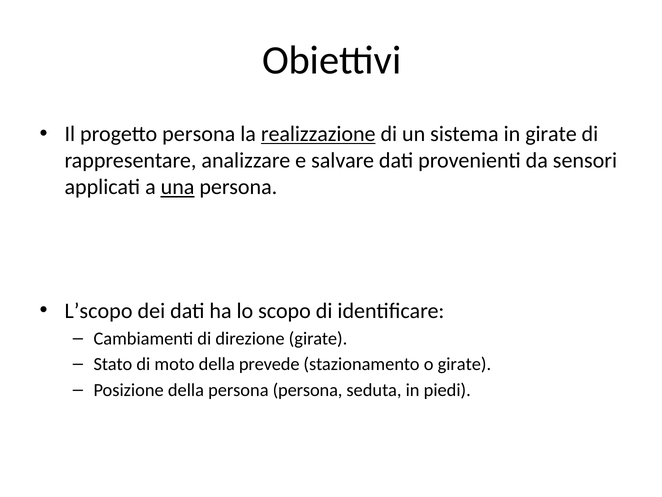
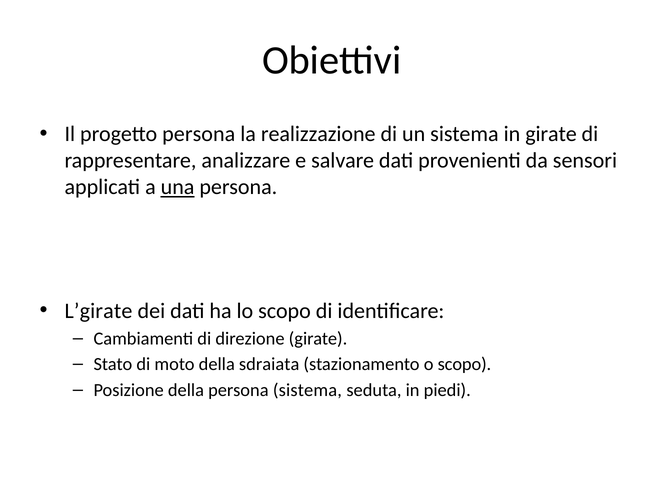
realizzazione underline: present -> none
L’scopo: L’scopo -> L’girate
prevede: prevede -> sdraiata
o girate: girate -> scopo
persona persona: persona -> sistema
